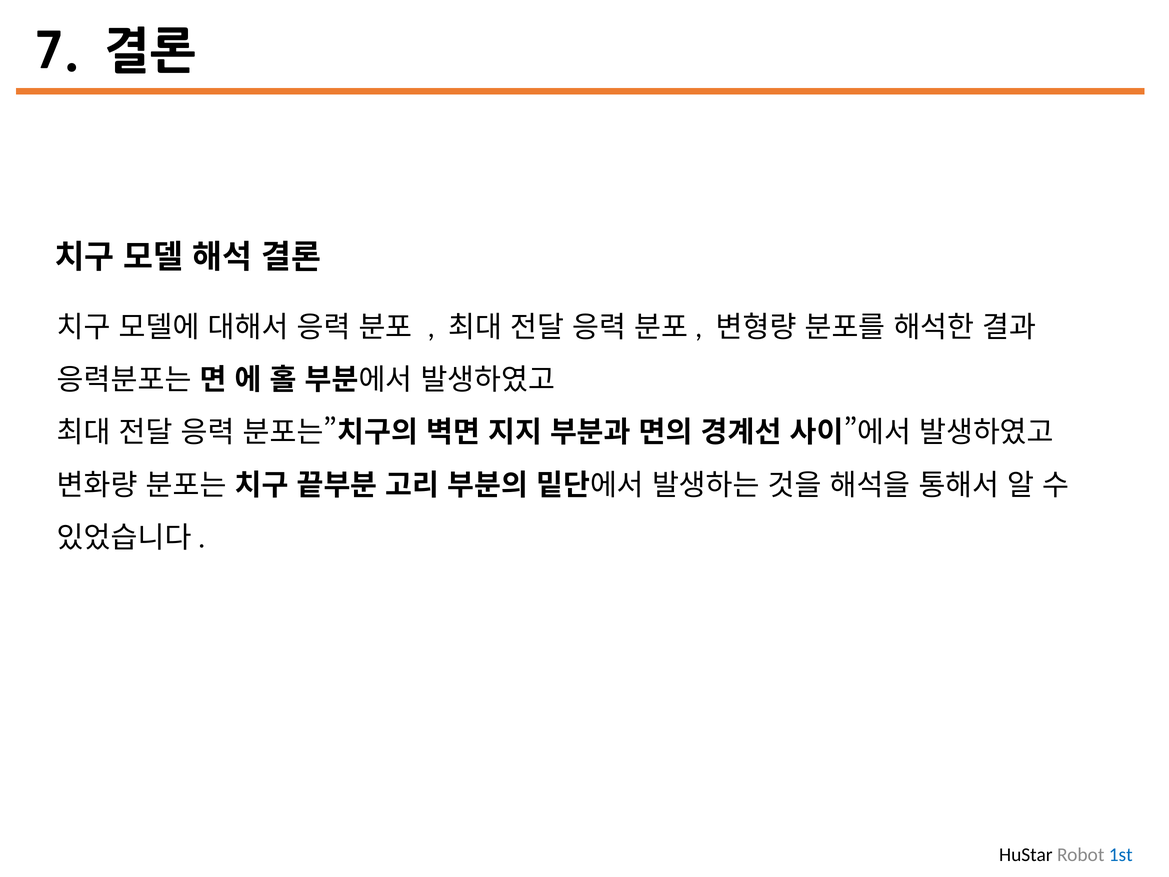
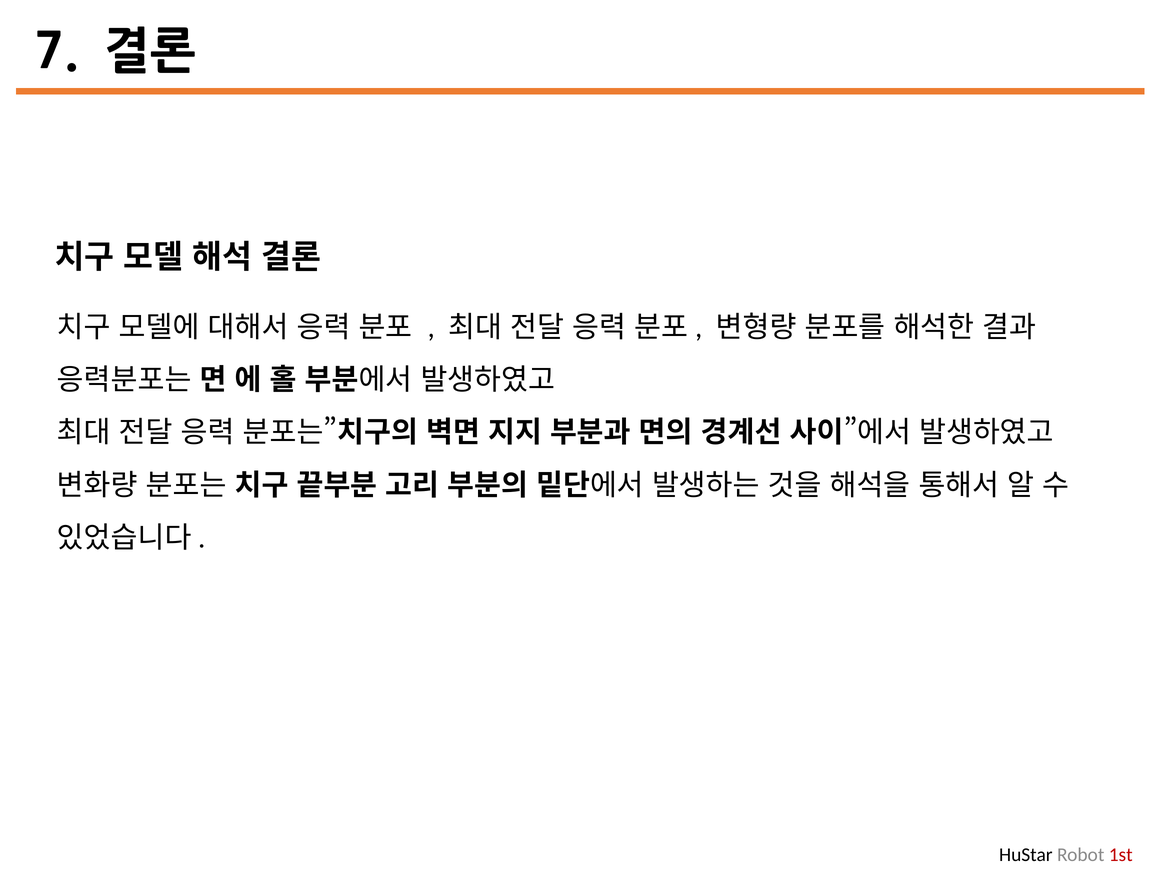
1st colour: blue -> red
